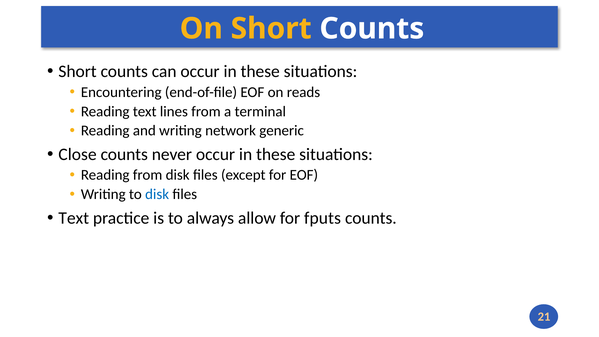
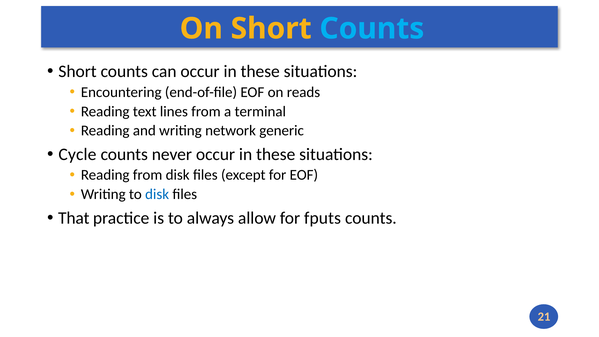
Counts at (372, 29) colour: white -> light blue
Close: Close -> Cycle
Text at (74, 218): Text -> That
